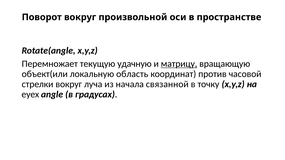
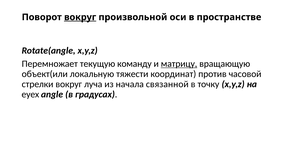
вокруг at (80, 17) underline: none -> present
удачную: удачную -> команду
область: область -> тяжести
